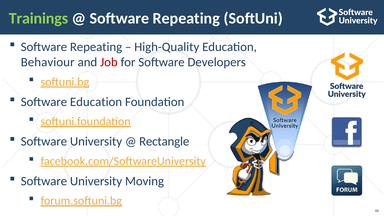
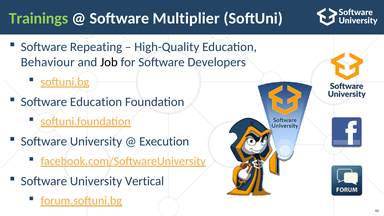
Repeating at (186, 18): Repeating -> Multiplier
Job colour: red -> black
Rectangle: Rectangle -> Execution
Moving: Moving -> Vertical
